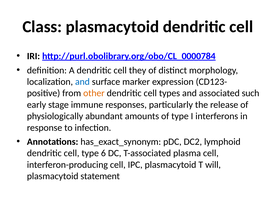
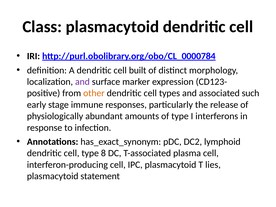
they: they -> built
and at (82, 82) colour: blue -> purple
6: 6 -> 8
will: will -> lies
